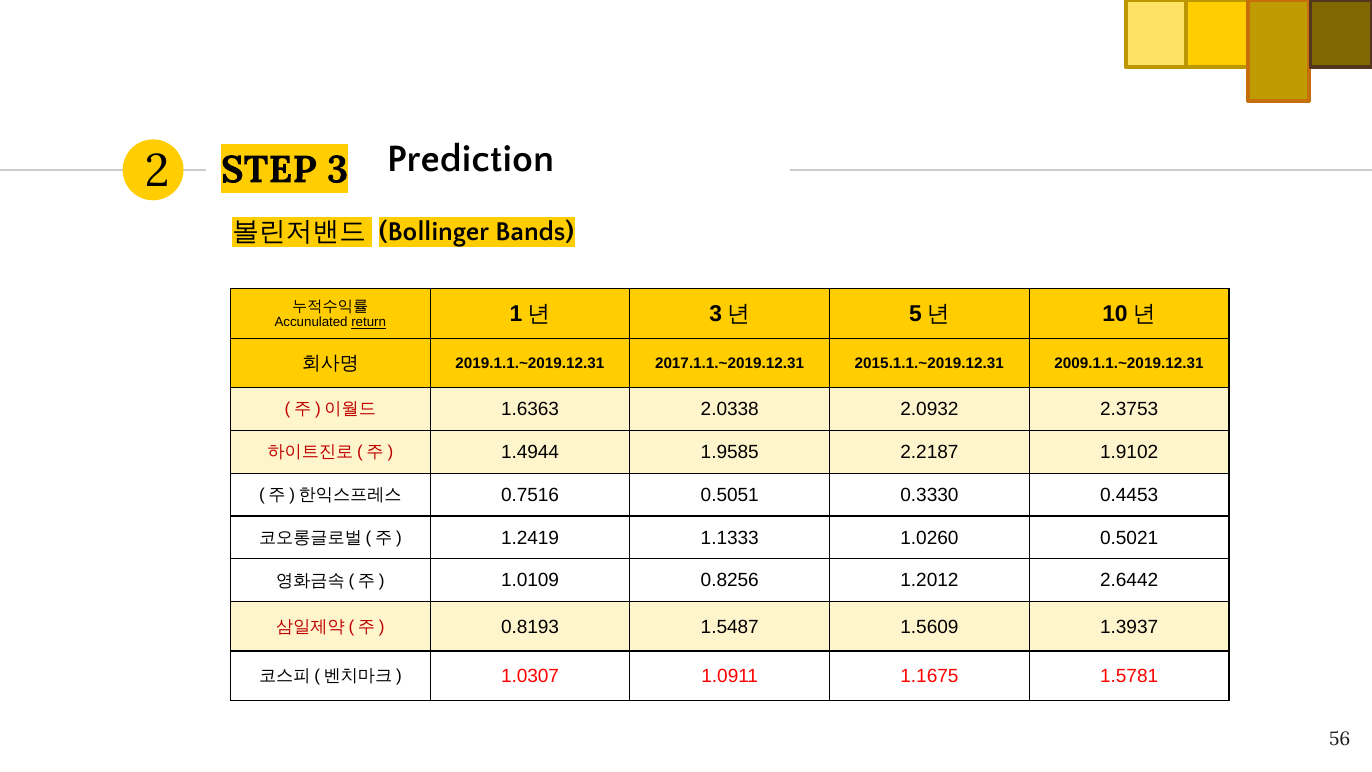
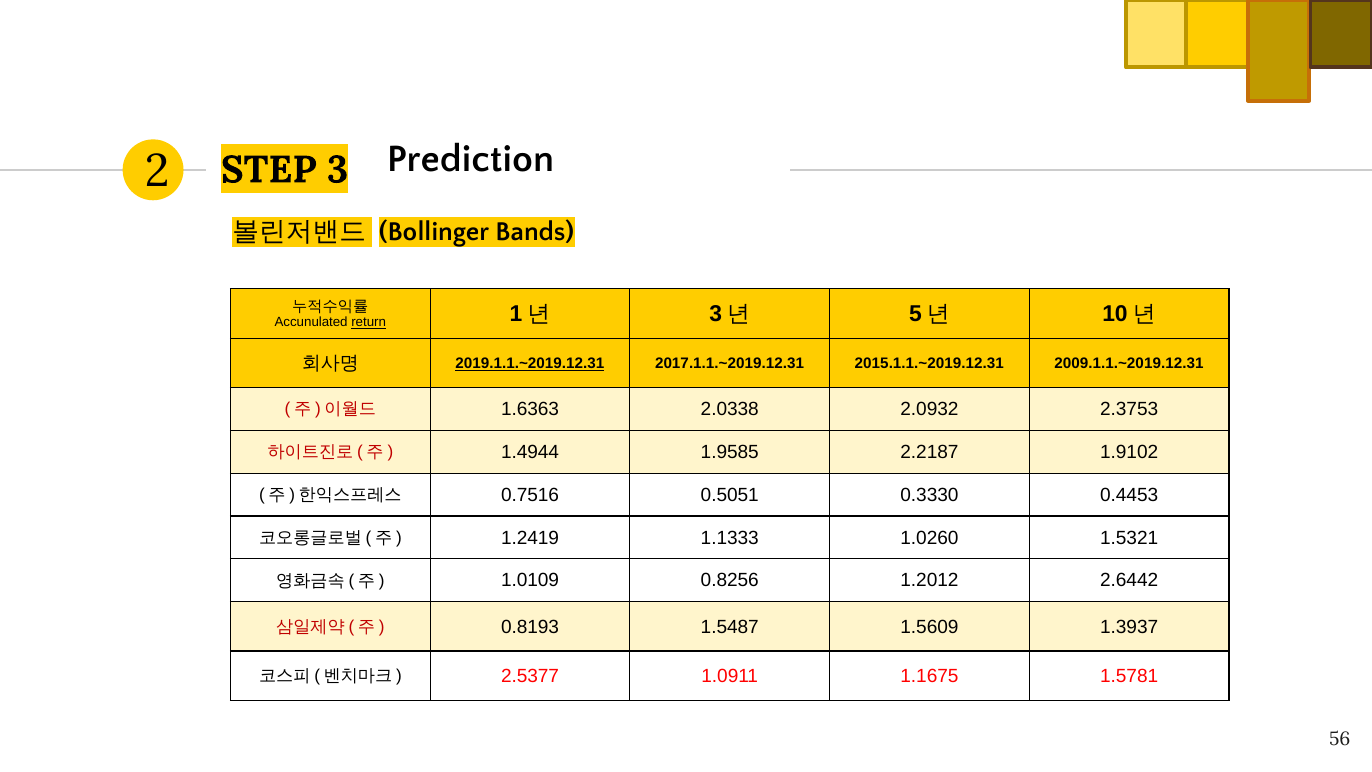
2019.1.1.~2019.12.31 underline: none -> present
0.5021: 0.5021 -> 1.5321
1.0307: 1.0307 -> 2.5377
